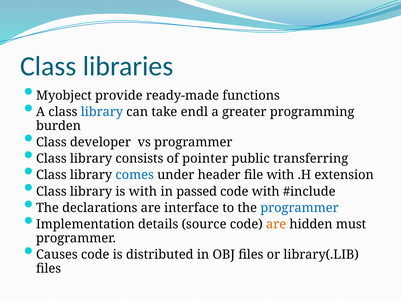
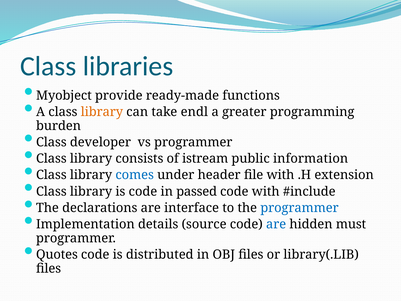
library at (102, 112) colour: blue -> orange
pointer: pointer -> istream
transferring: transferring -> information
is with: with -> code
are at (276, 224) colour: orange -> blue
Causes: Causes -> Quotes
